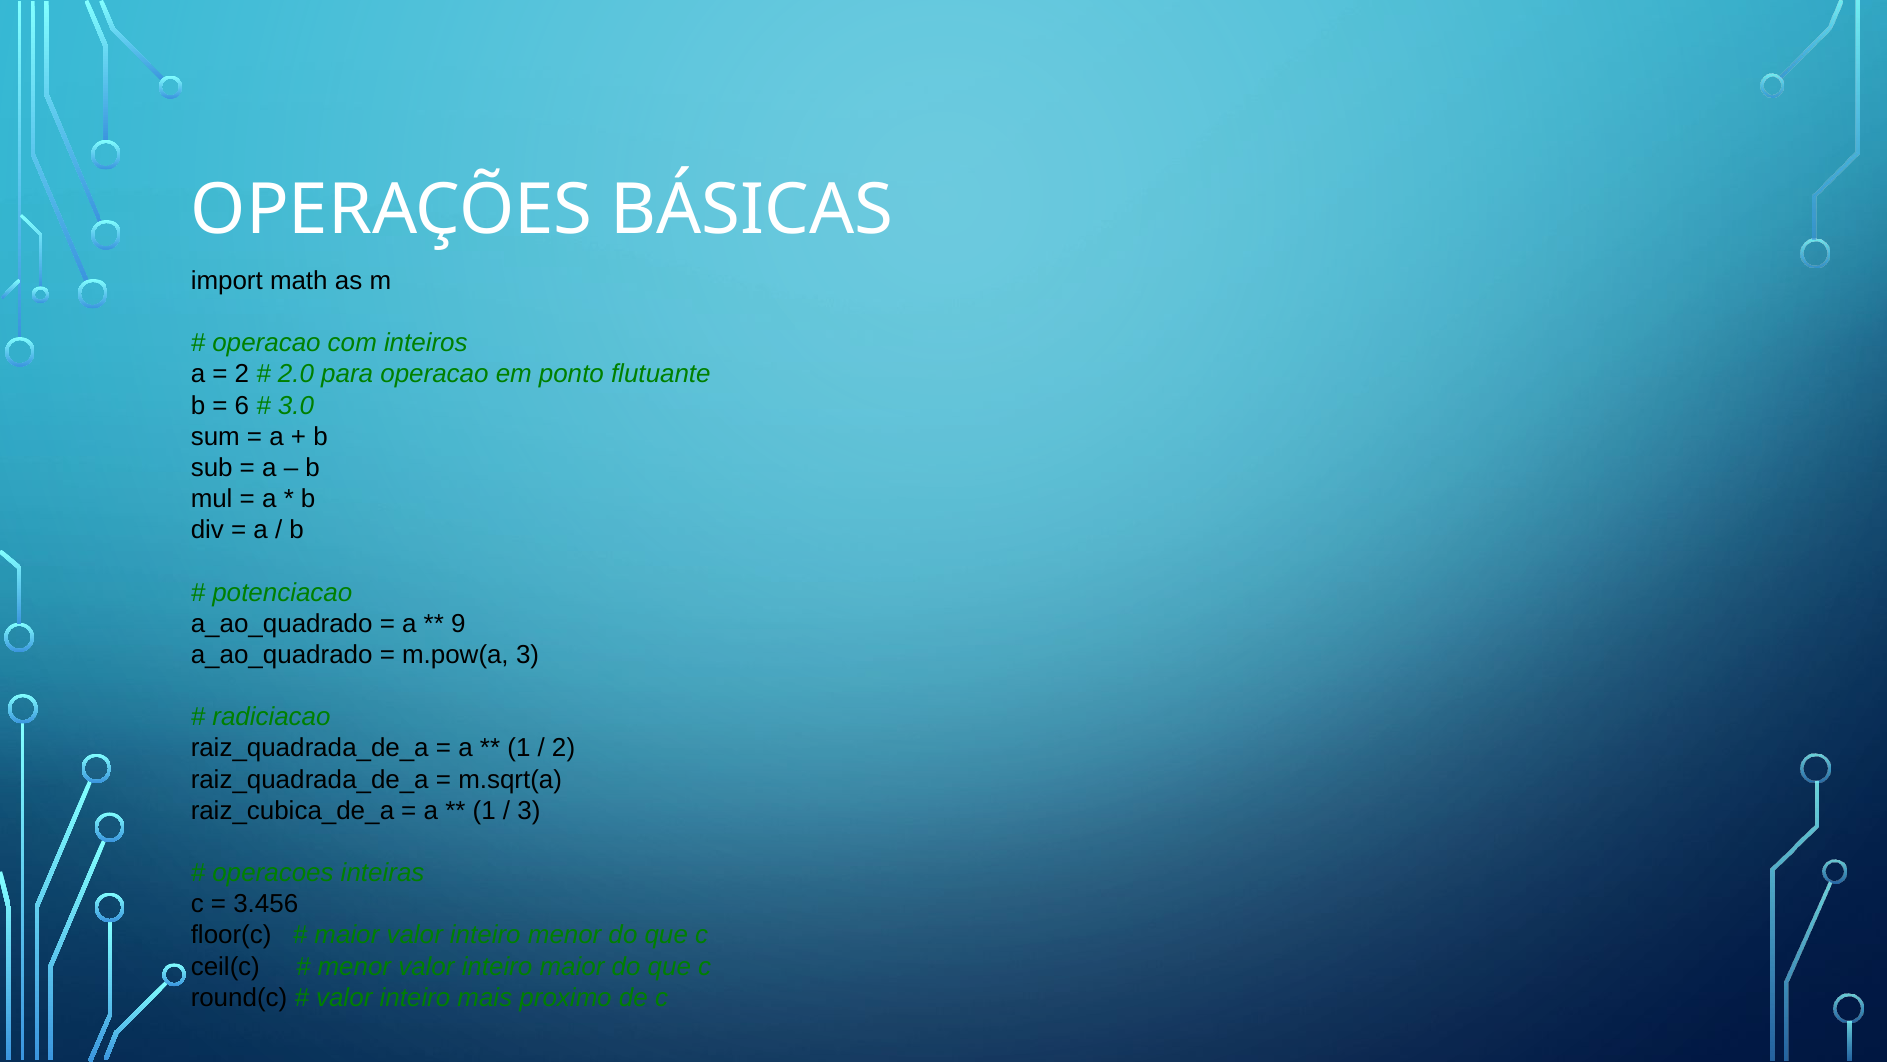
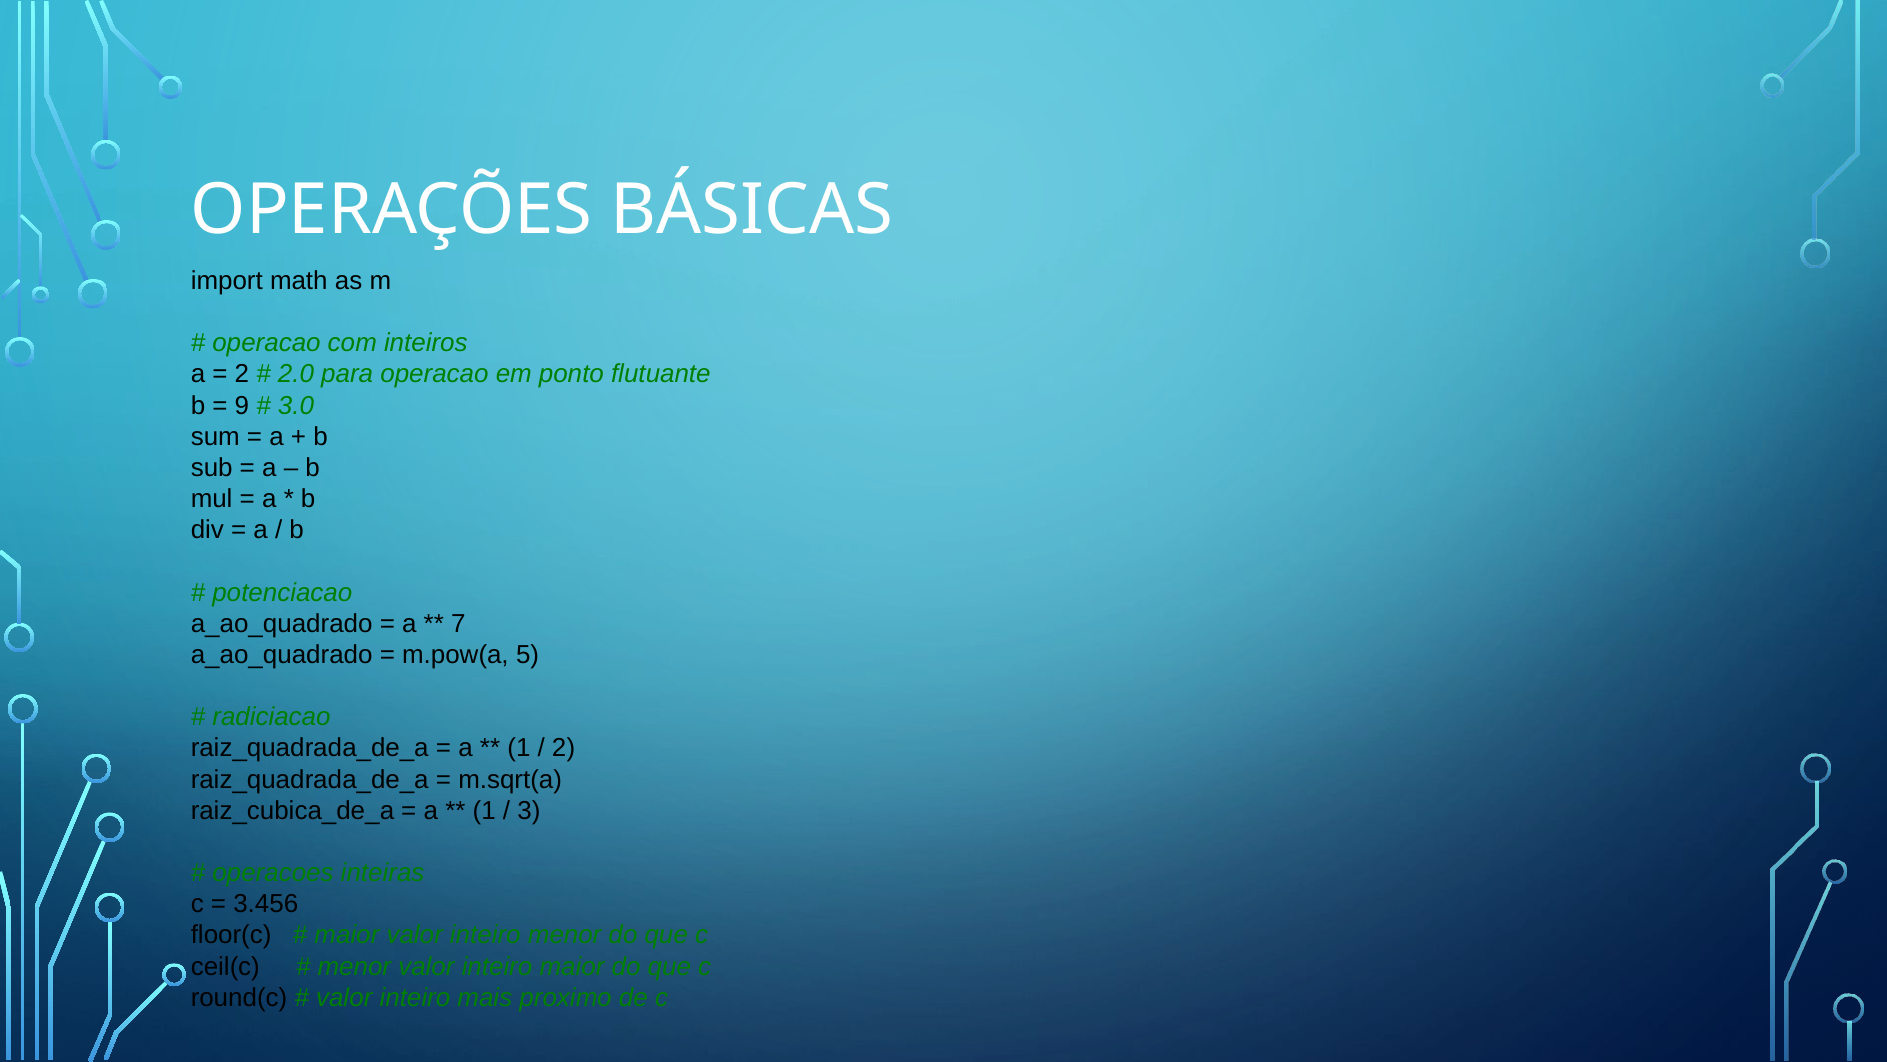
6: 6 -> 9
9: 9 -> 7
m.pow(a 3: 3 -> 5
